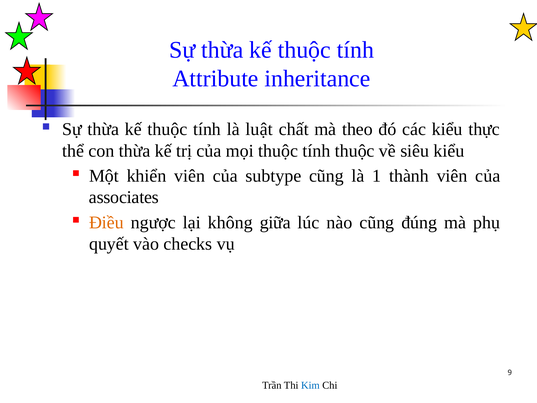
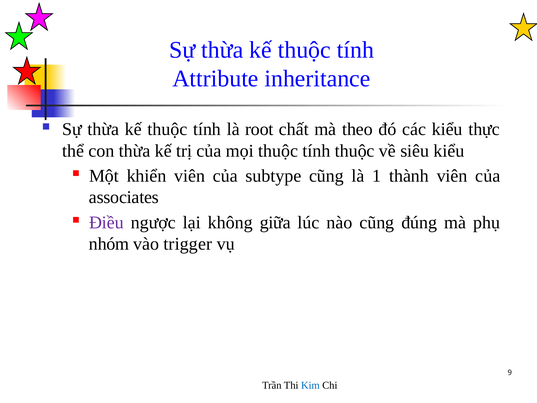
luật: luật -> root
Điều colour: orange -> purple
quyết: quyết -> nhóm
checks: checks -> trigger
